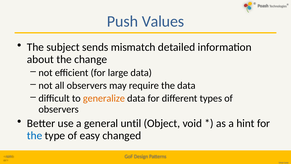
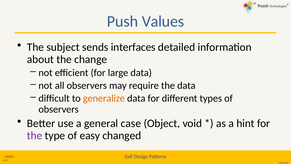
mismatch: mismatch -> interfaces
until: until -> case
the at (35, 135) colour: blue -> purple
